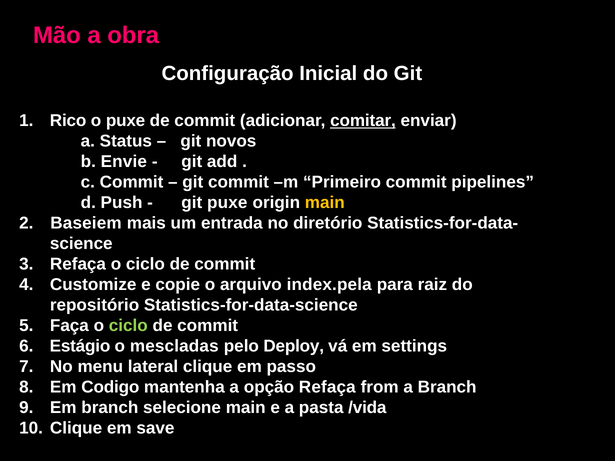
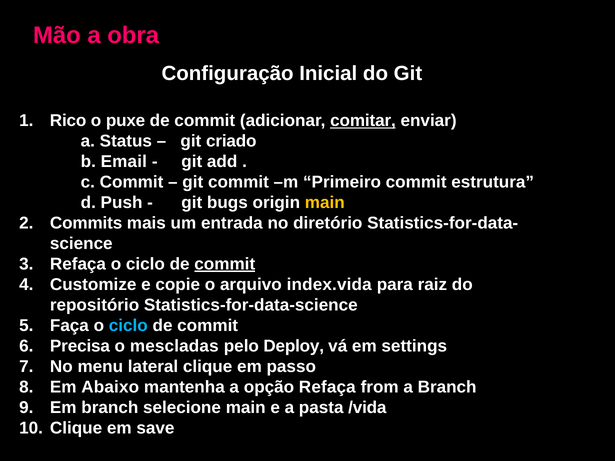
novos: novos -> criado
Envie: Envie -> Email
pipelines: pipelines -> estrutura
git puxe: puxe -> bugs
Baseiem: Baseiem -> Commits
commit at (225, 264) underline: none -> present
index.pela: index.pela -> index.vida
ciclo at (128, 326) colour: light green -> light blue
Estágio: Estágio -> Precisa
Codigo: Codigo -> Abaixo
